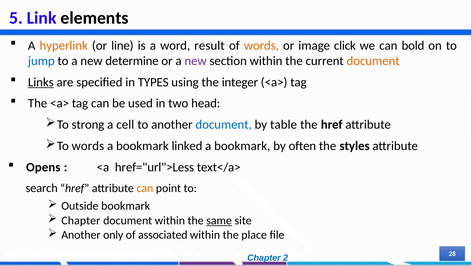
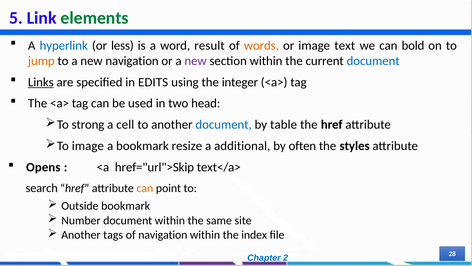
elements colour: black -> green
hyperlink colour: orange -> blue
line: line -> less
click: click -> text
jump colour: blue -> orange
new determine: determine -> navigation
document at (373, 61) colour: orange -> blue
TYPES: TYPES -> EDITS
To words: words -> image
linked: linked -> resize
bookmark at (242, 146): bookmark -> additional
href="url">Less: href="url">Less -> href="url">Skip
Chapter at (81, 220): Chapter -> Number
same underline: present -> none
only: only -> tags
of associated: associated -> navigation
place: place -> index
